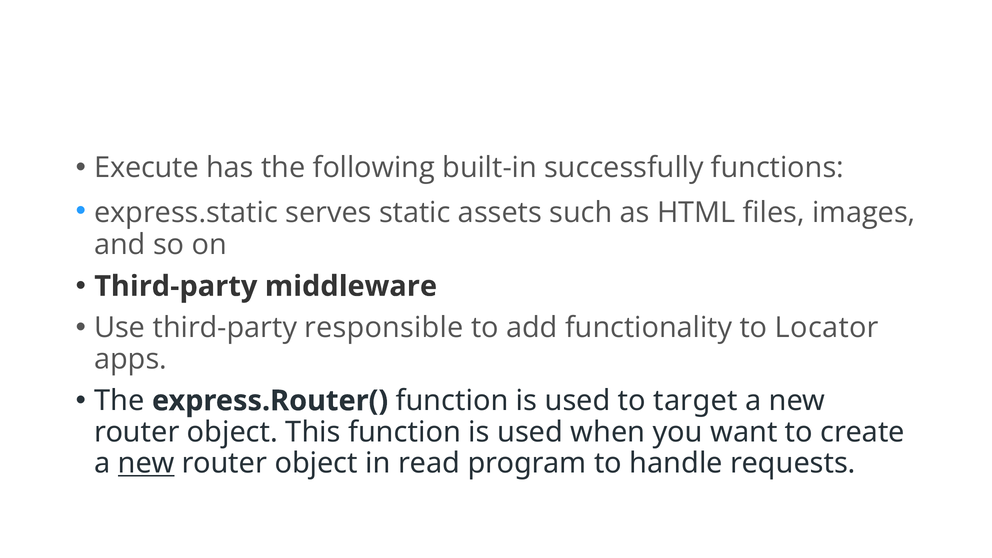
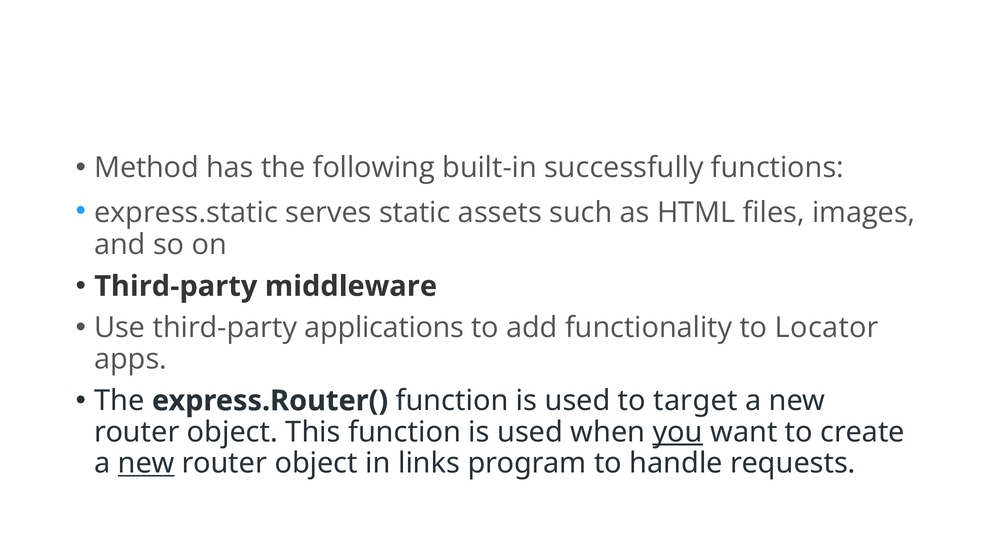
Execute: Execute -> Method
responsible: responsible -> applications
you underline: none -> present
read: read -> links
